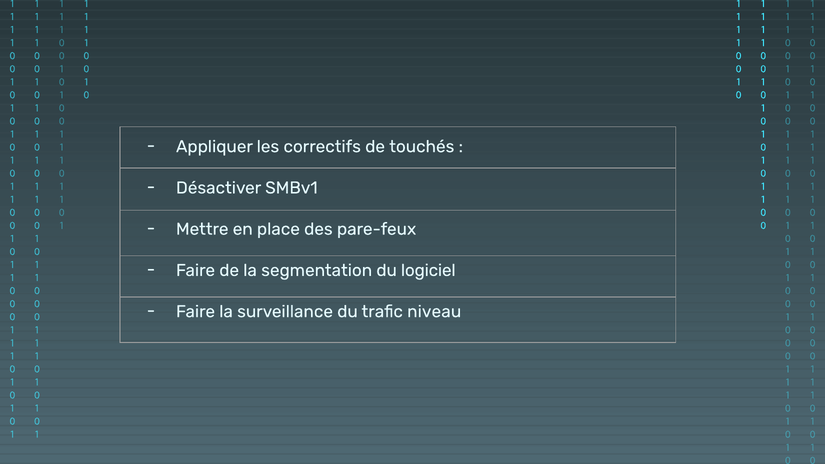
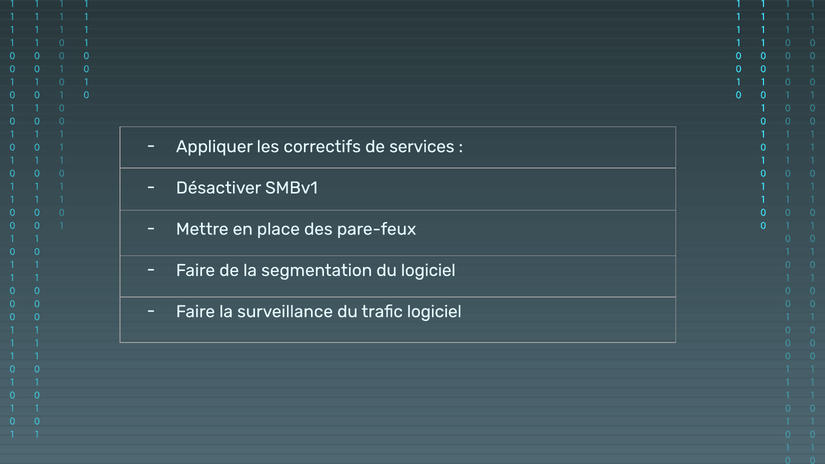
touchés: touchés -> services
trafic niveau: niveau -> logiciel
